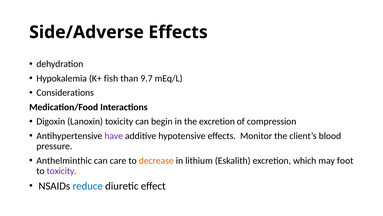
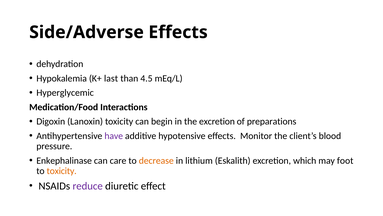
fish: fish -> last
9.7: 9.7 -> 4.5
Considerations: Considerations -> Hyperglycemic
compression: compression -> preparations
Anthelminthic: Anthelminthic -> Enkephalinase
toxicity at (62, 171) colour: purple -> orange
reduce colour: blue -> purple
